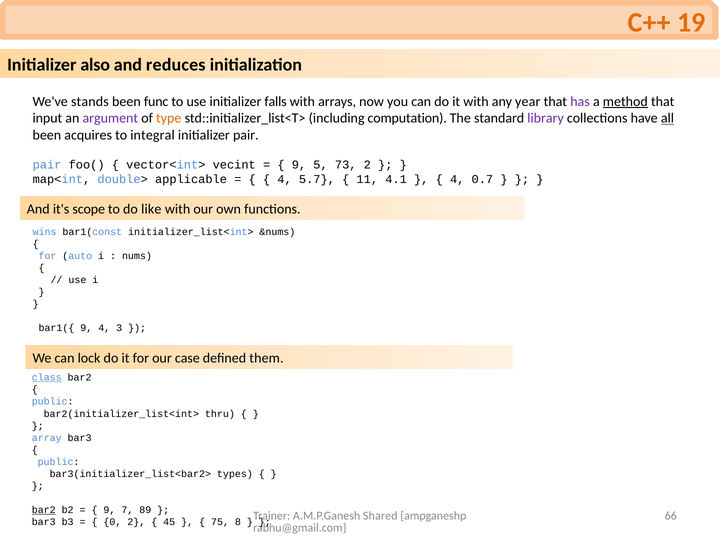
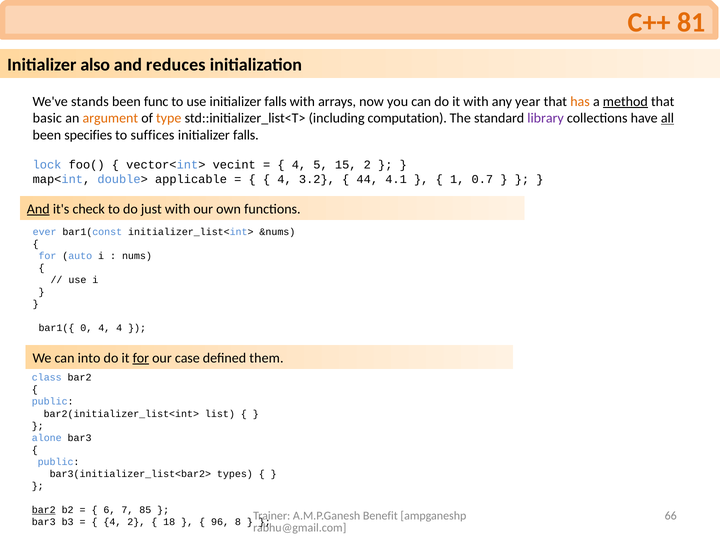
19: 19 -> 81
has colour: purple -> orange
input: input -> basic
argument colour: purple -> orange
acquires: acquires -> specifies
integral: integral -> suffices
pair at (246, 135): pair -> falls
pair at (47, 165): pair -> lock
9 at (299, 165): 9 -> 4
73: 73 -> 15
5.7: 5.7 -> 3.2
11: 11 -> 44
4 at (457, 179): 4 -> 1
And at (38, 209) underline: none -> present
scope: scope -> check
like: like -> just
wins: wins -> ever
bar1({ 9: 9 -> 0
4 3: 3 -> 4
lock: lock -> into
for at (141, 358) underline: none -> present
class underline: present -> none
thru: thru -> list
array: array -> alone
9 at (109, 510): 9 -> 6
89: 89 -> 85
Shared: Shared -> Benefit
0 at (112, 522): 0 -> 4
45: 45 -> 18
75: 75 -> 96
